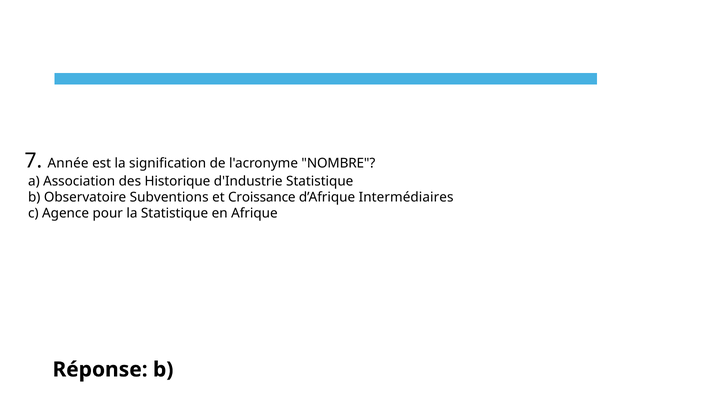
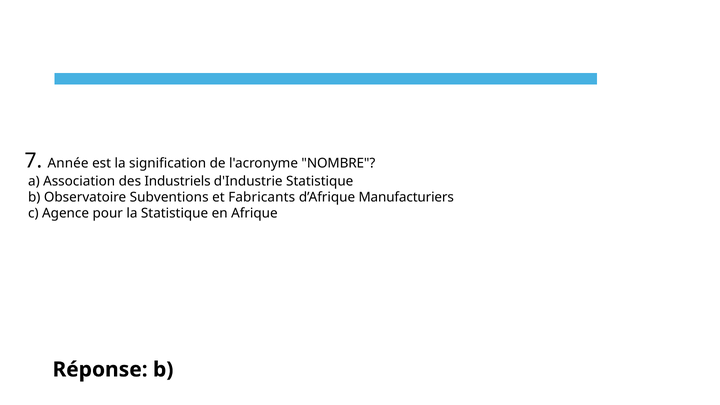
Historique: Historique -> Industriels
Croissance: Croissance -> Fabricants
Intermédiaires: Intermédiaires -> Manufacturiers
